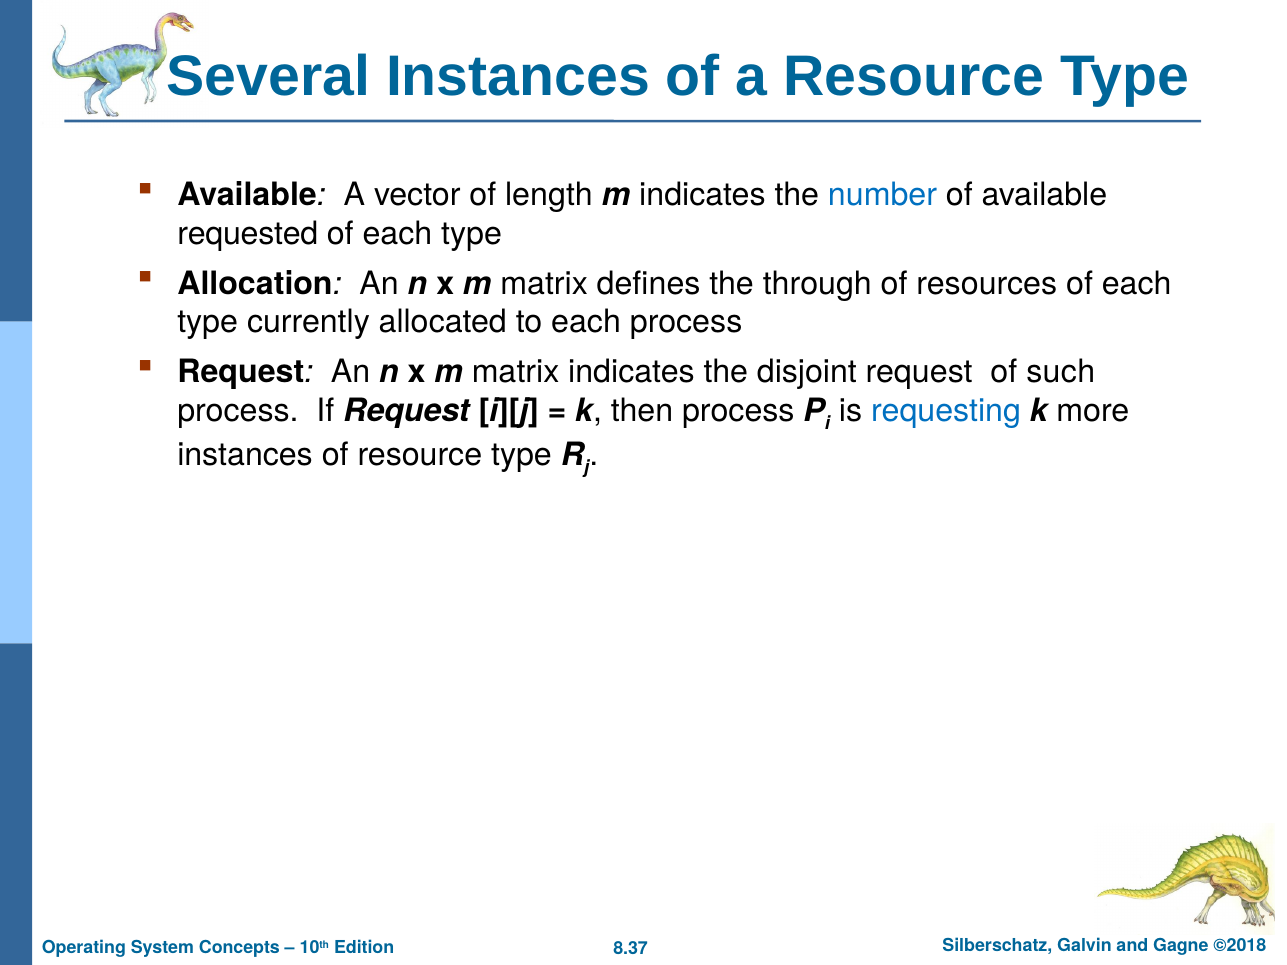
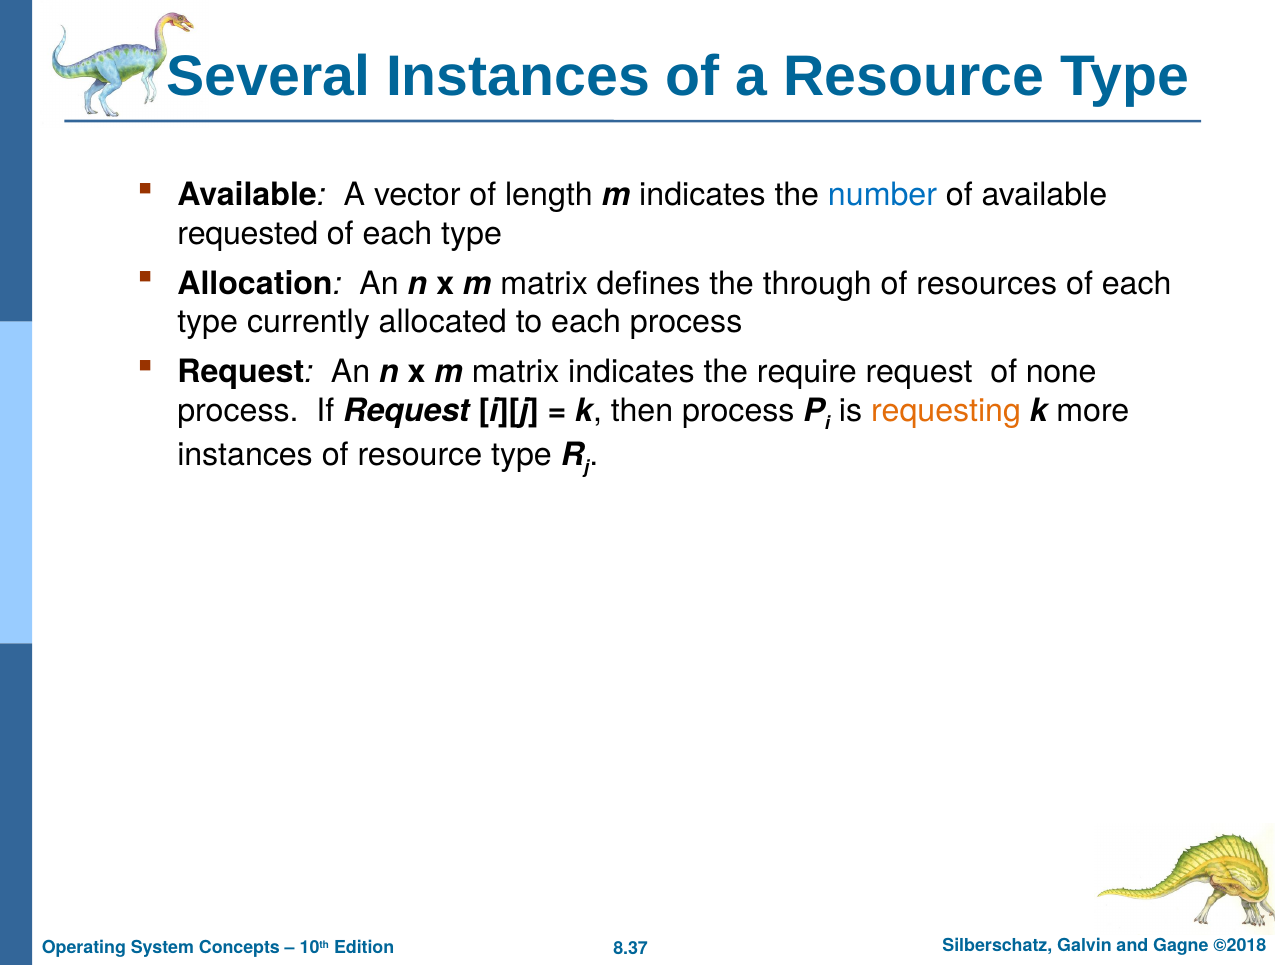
disjoint: disjoint -> require
such: such -> none
requesting colour: blue -> orange
